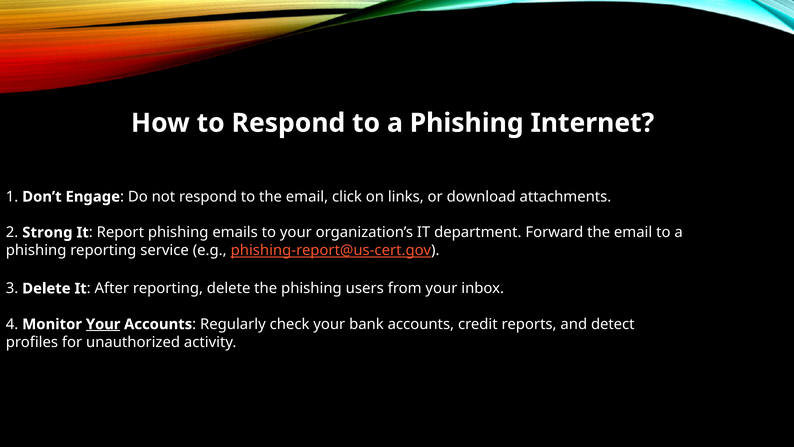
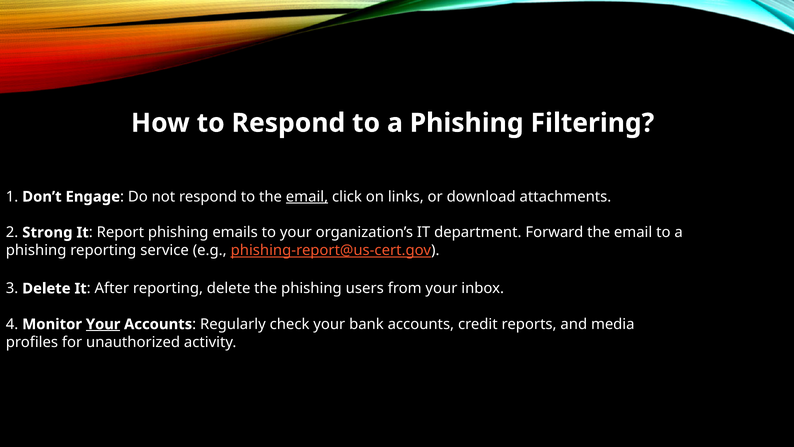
Internet: Internet -> Filtering
email at (307, 197) underline: none -> present
detect: detect -> media
